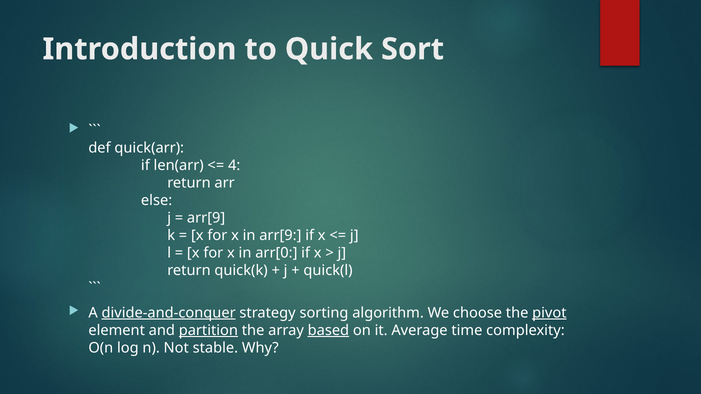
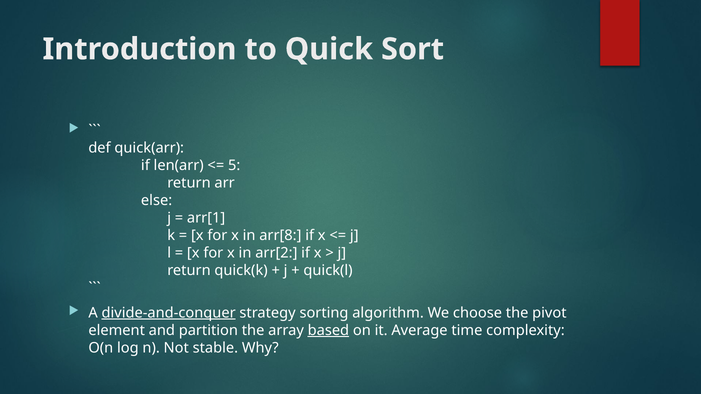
4: 4 -> 5
arr[9 at (206, 218): arr[9 -> arr[1
in arr[9: arr[9 -> arr[8
arr[0: arr[0 -> arr[2
pivot underline: present -> none
partition underline: present -> none
